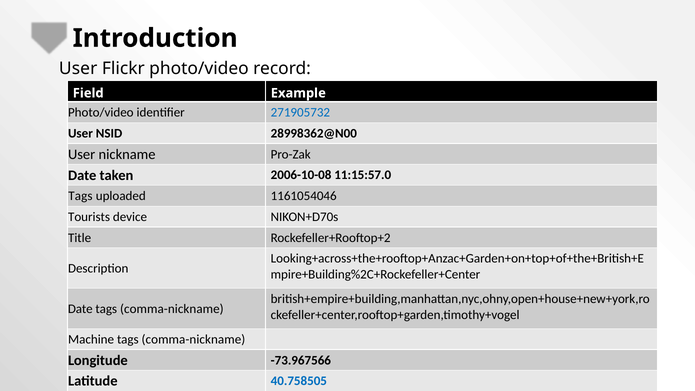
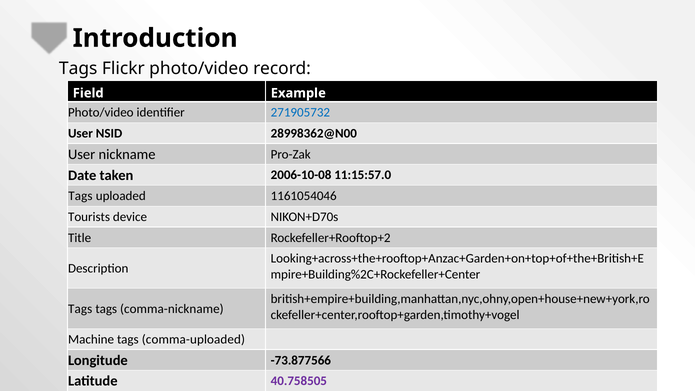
User at (78, 69): User -> Tags
Date at (80, 309): Date -> Tags
Machine tags comma-nickname: comma-nickname -> comma-uploaded
-73.967566: -73.967566 -> -73.877566
40.758505 colour: blue -> purple
